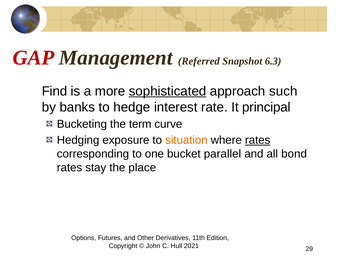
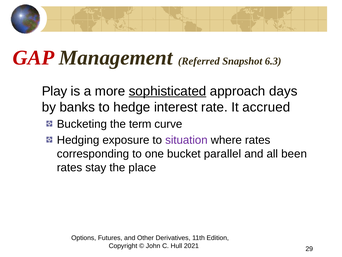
Find: Find -> Play
such: such -> days
principal: principal -> accrued
situation colour: orange -> purple
rates at (258, 140) underline: present -> none
bond: bond -> been
